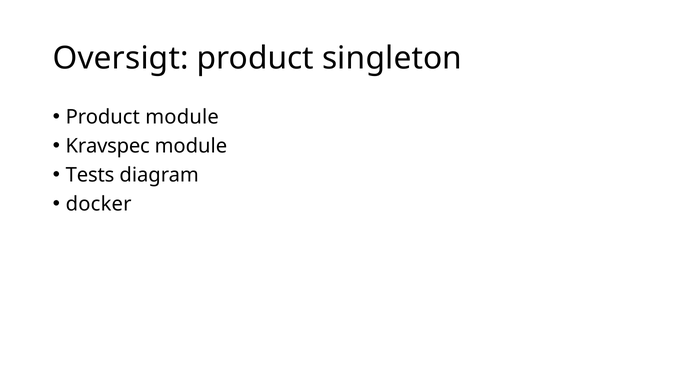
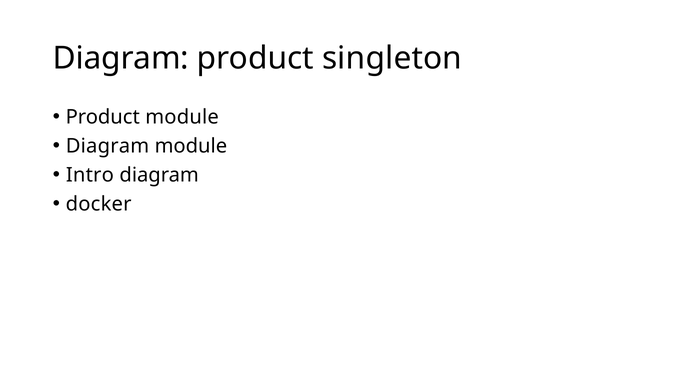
Oversigt at (121, 58): Oversigt -> Diagram
Kravspec at (108, 146): Kravspec -> Diagram
Tests: Tests -> Intro
